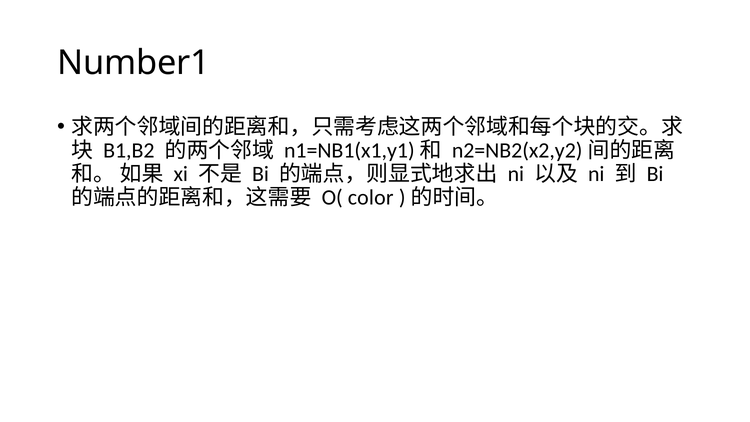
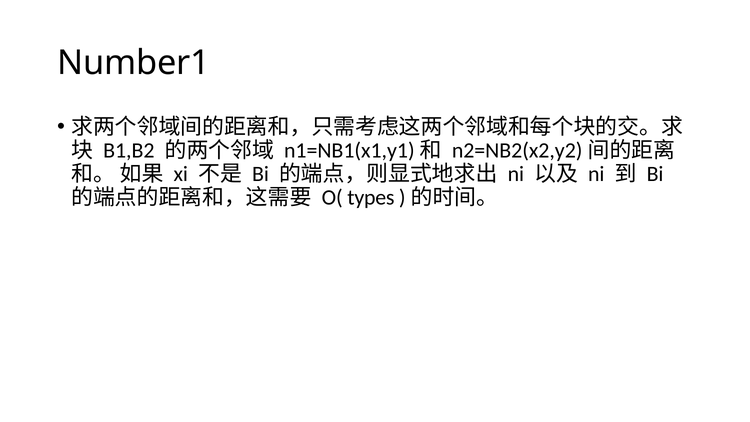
color: color -> types
